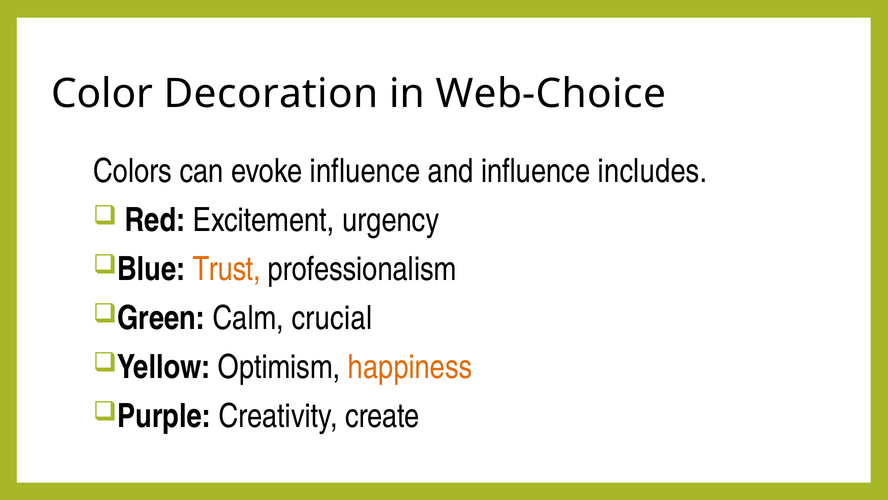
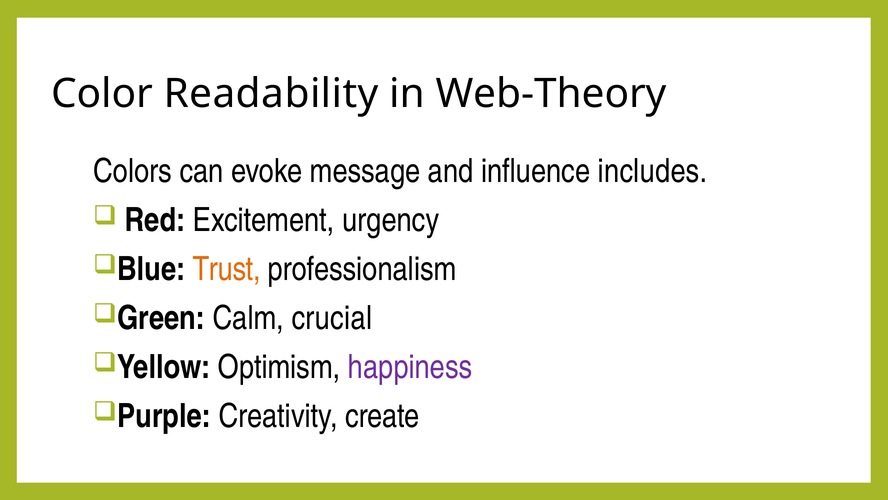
Decoration: Decoration -> Readability
Web-Choice: Web-Choice -> Web-Theory
evoke influence: influence -> message
happiness colour: orange -> purple
